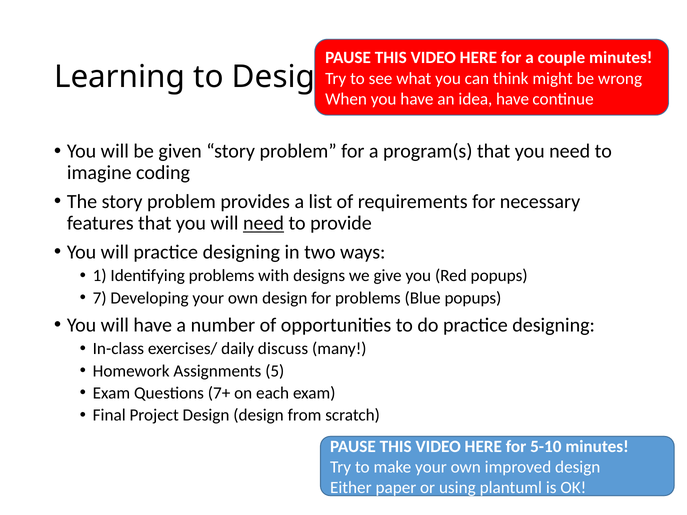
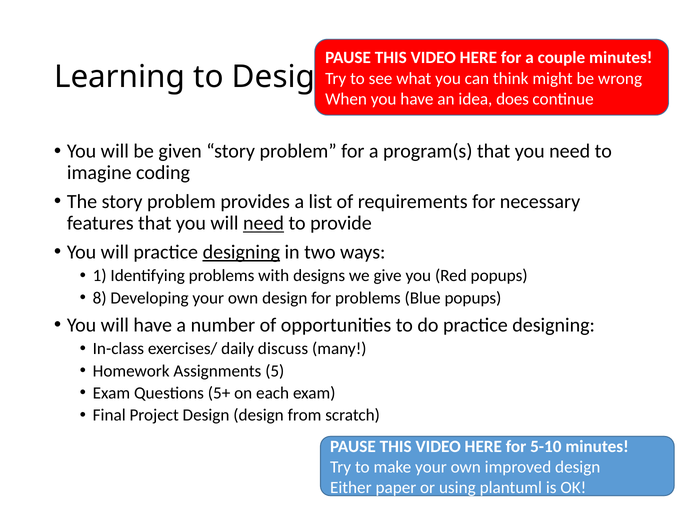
idea have: have -> does
designing at (241, 252) underline: none -> present
7: 7 -> 8
7+: 7+ -> 5+
